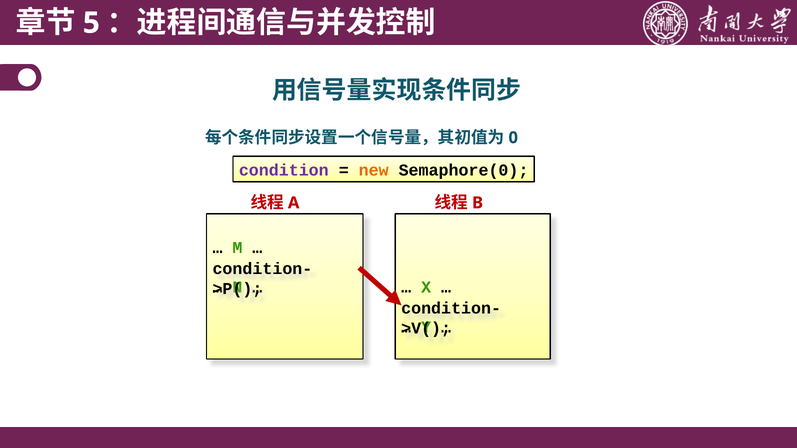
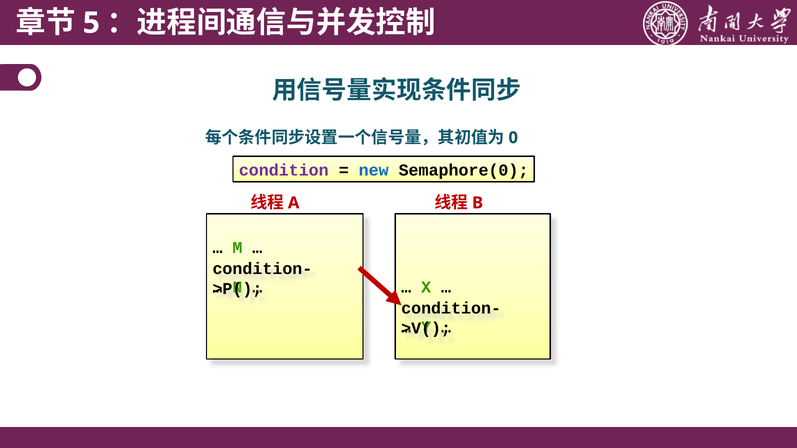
new colour: orange -> blue
